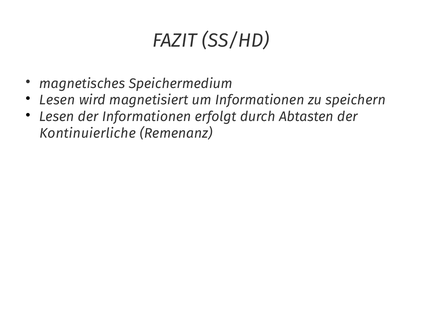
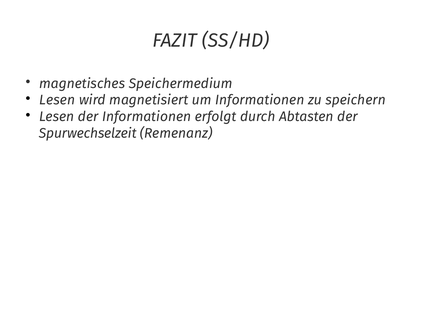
Kontinuierliche: Kontinuierliche -> Spurwechselzeit
